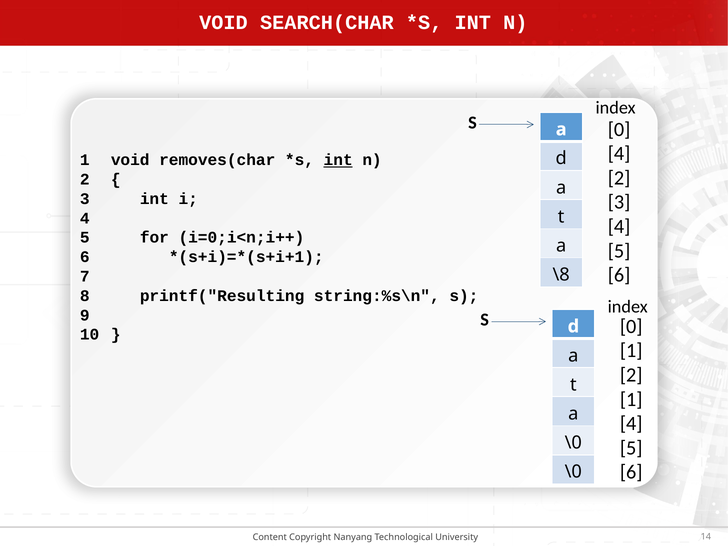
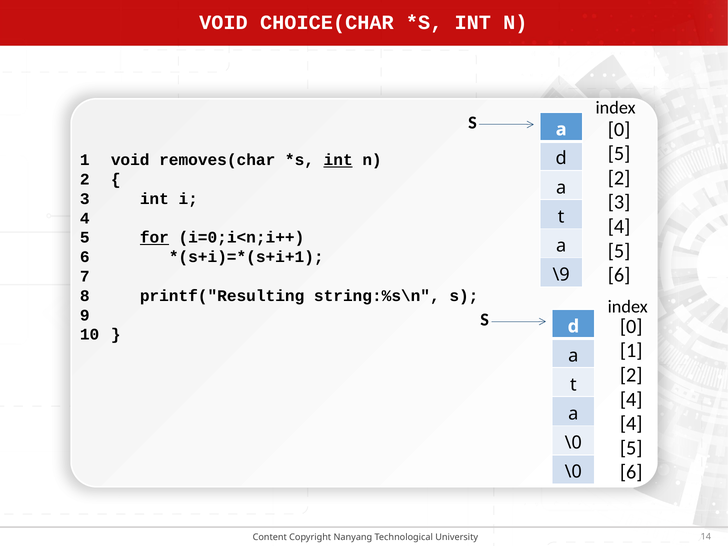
SEARCH(CHAR: SEARCH(CHAR -> CHOICE(CHAR
4 at (619, 154): 4 -> 5
for underline: none -> present
\8: \8 -> \9
1 at (631, 399): 1 -> 4
